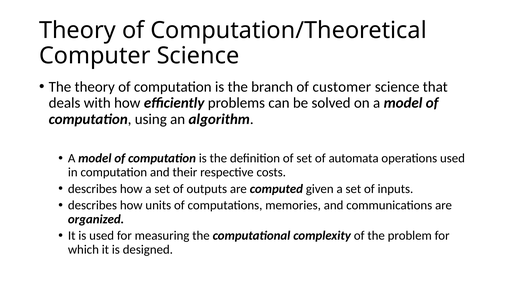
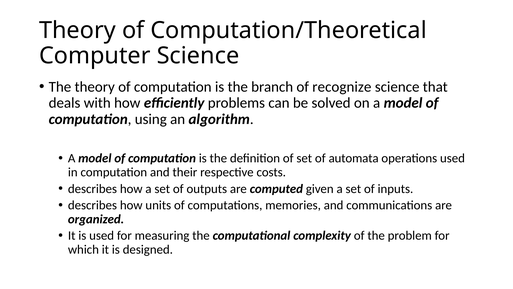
customer: customer -> recognize
